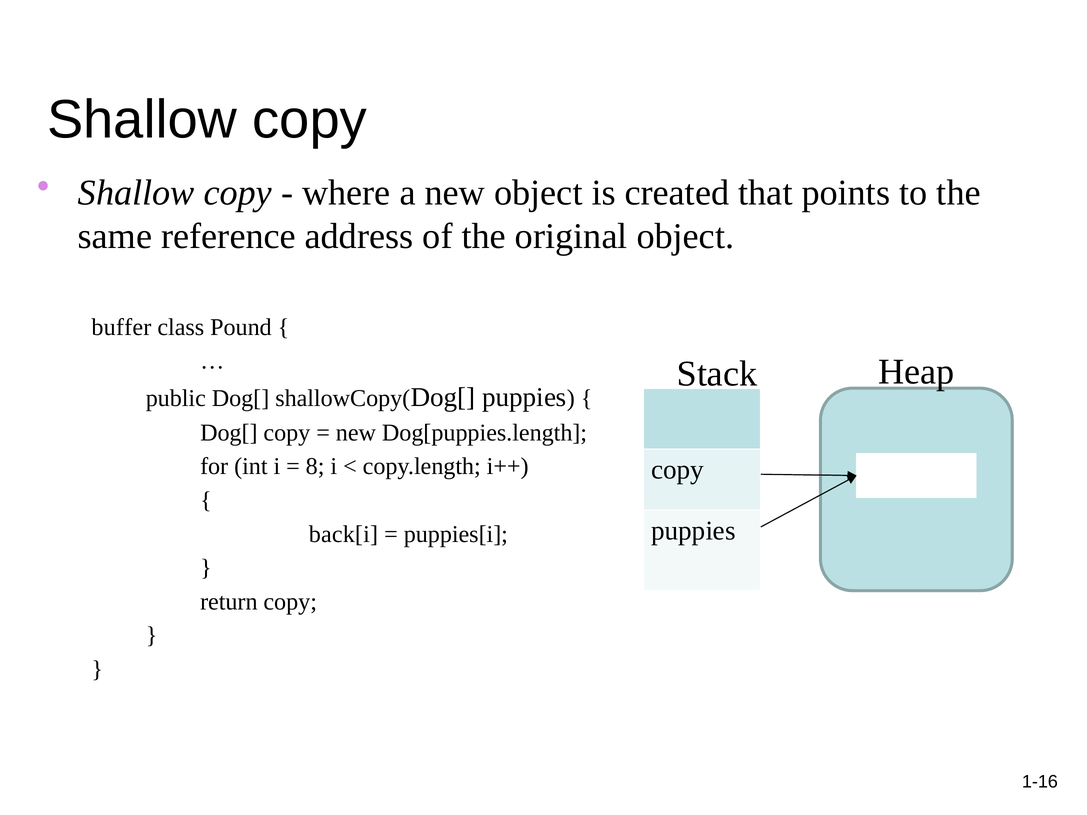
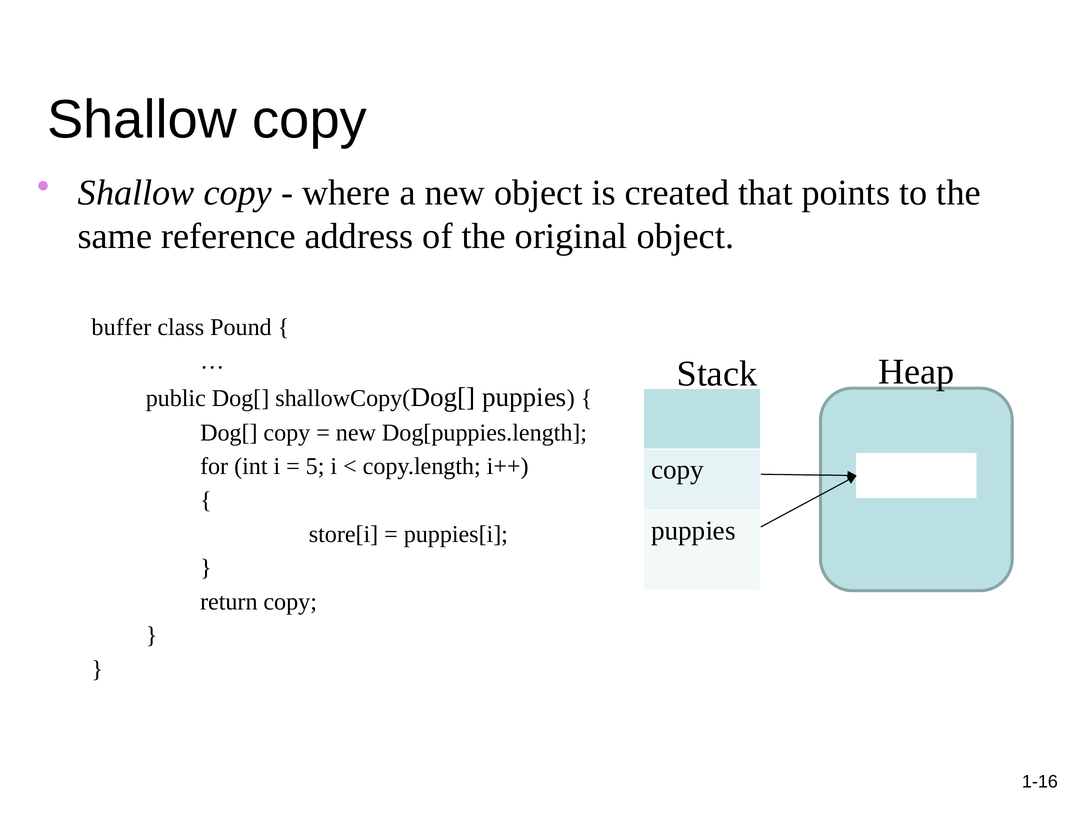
8: 8 -> 5
back[i: back[i -> store[i
